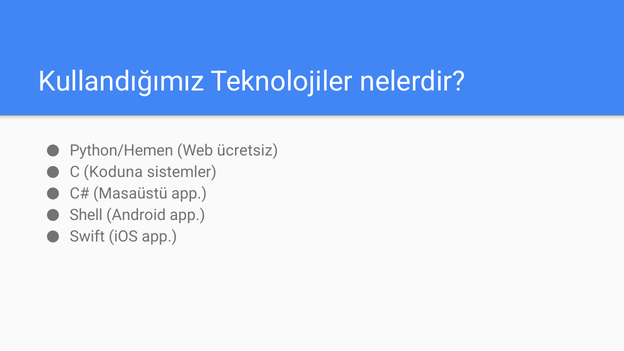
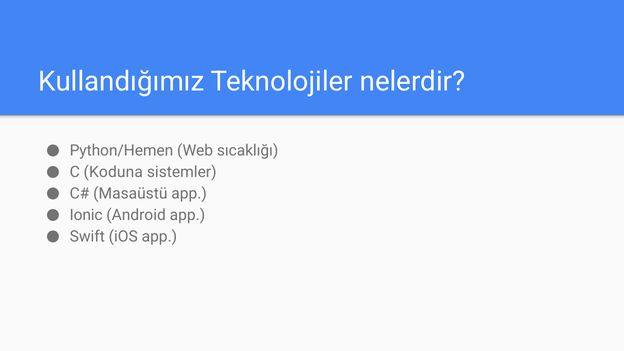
ücretsiz: ücretsiz -> sıcaklığı
Shell: Shell -> Ionic
